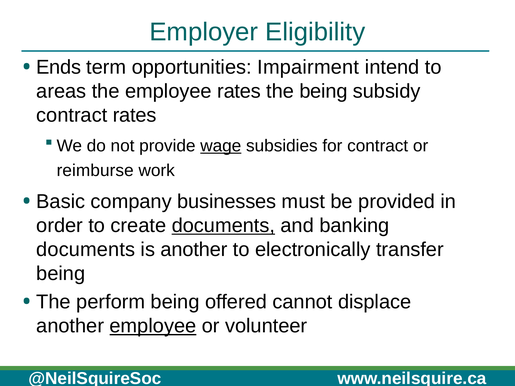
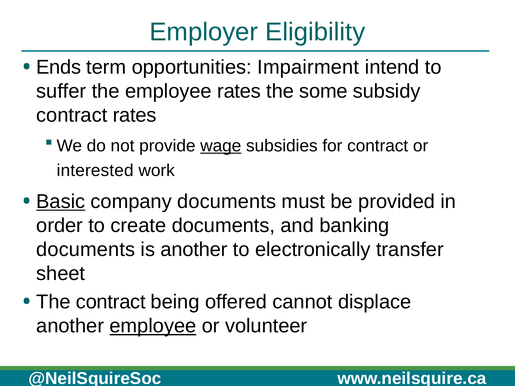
areas: areas -> suffer
the being: being -> some
reimburse: reimburse -> interested
Basic underline: none -> present
company businesses: businesses -> documents
documents at (223, 226) underline: present -> none
being at (61, 274): being -> sheet
The perform: perform -> contract
